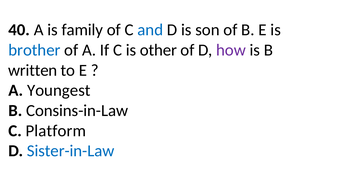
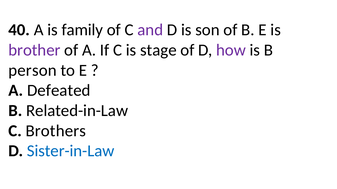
and colour: blue -> purple
brother colour: blue -> purple
other: other -> stage
written: written -> person
Youngest: Youngest -> Defeated
Consins-in-Law: Consins-in-Law -> Related-in-Law
Platform: Platform -> Brothers
